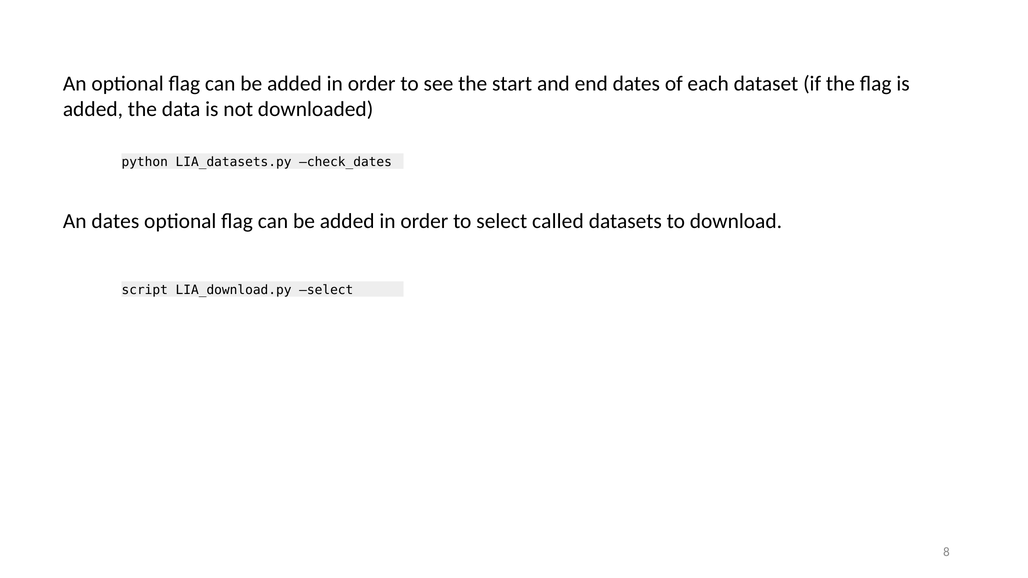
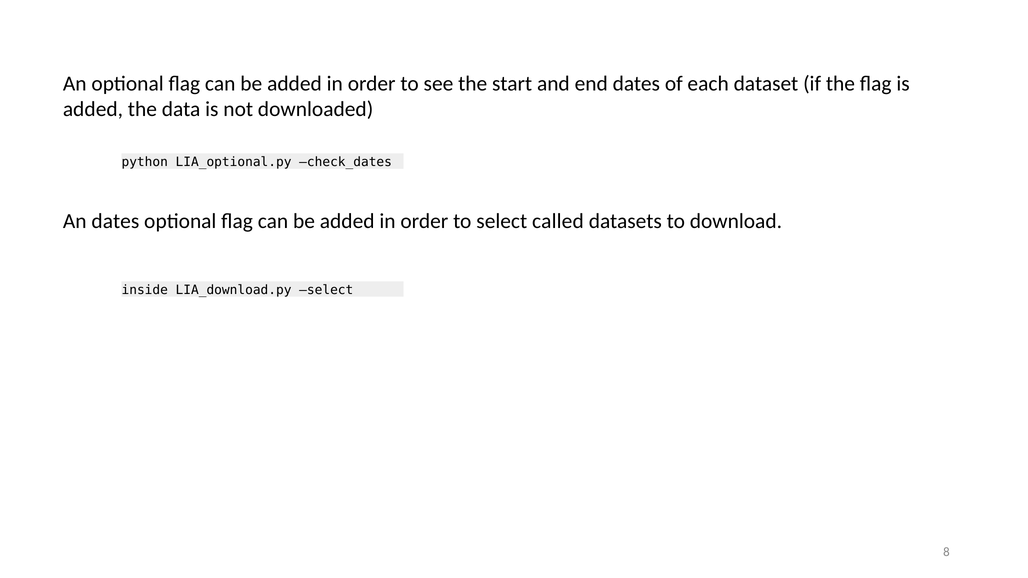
LIA_datasets.py: LIA_datasets.py -> LIA_optional.py
script: script -> inside
